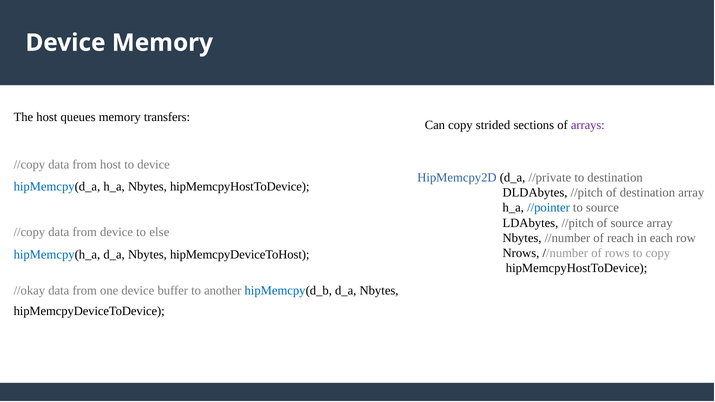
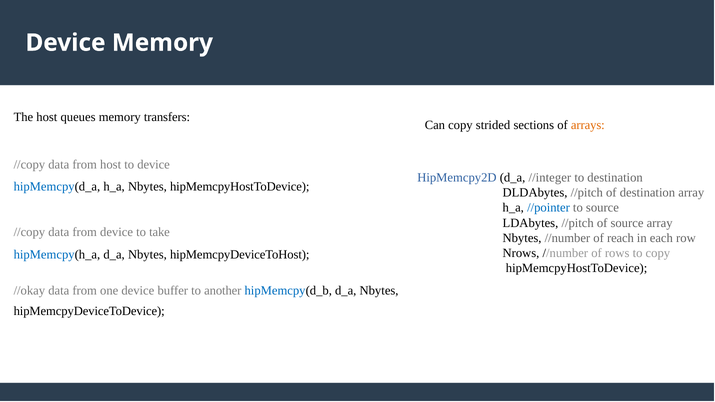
arrays colour: purple -> orange
//private: //private -> //integer
else: else -> take
